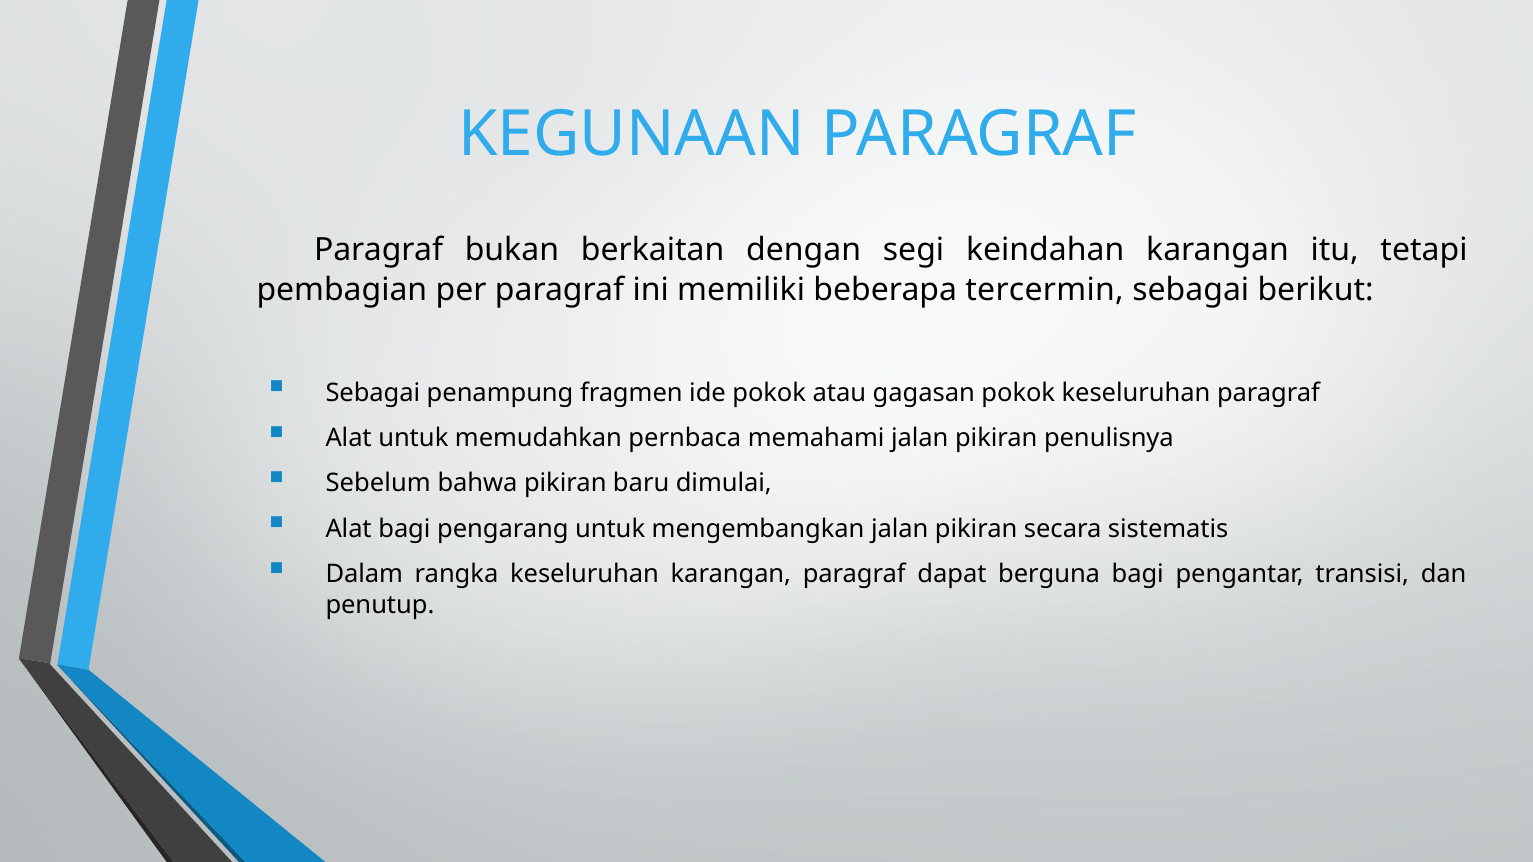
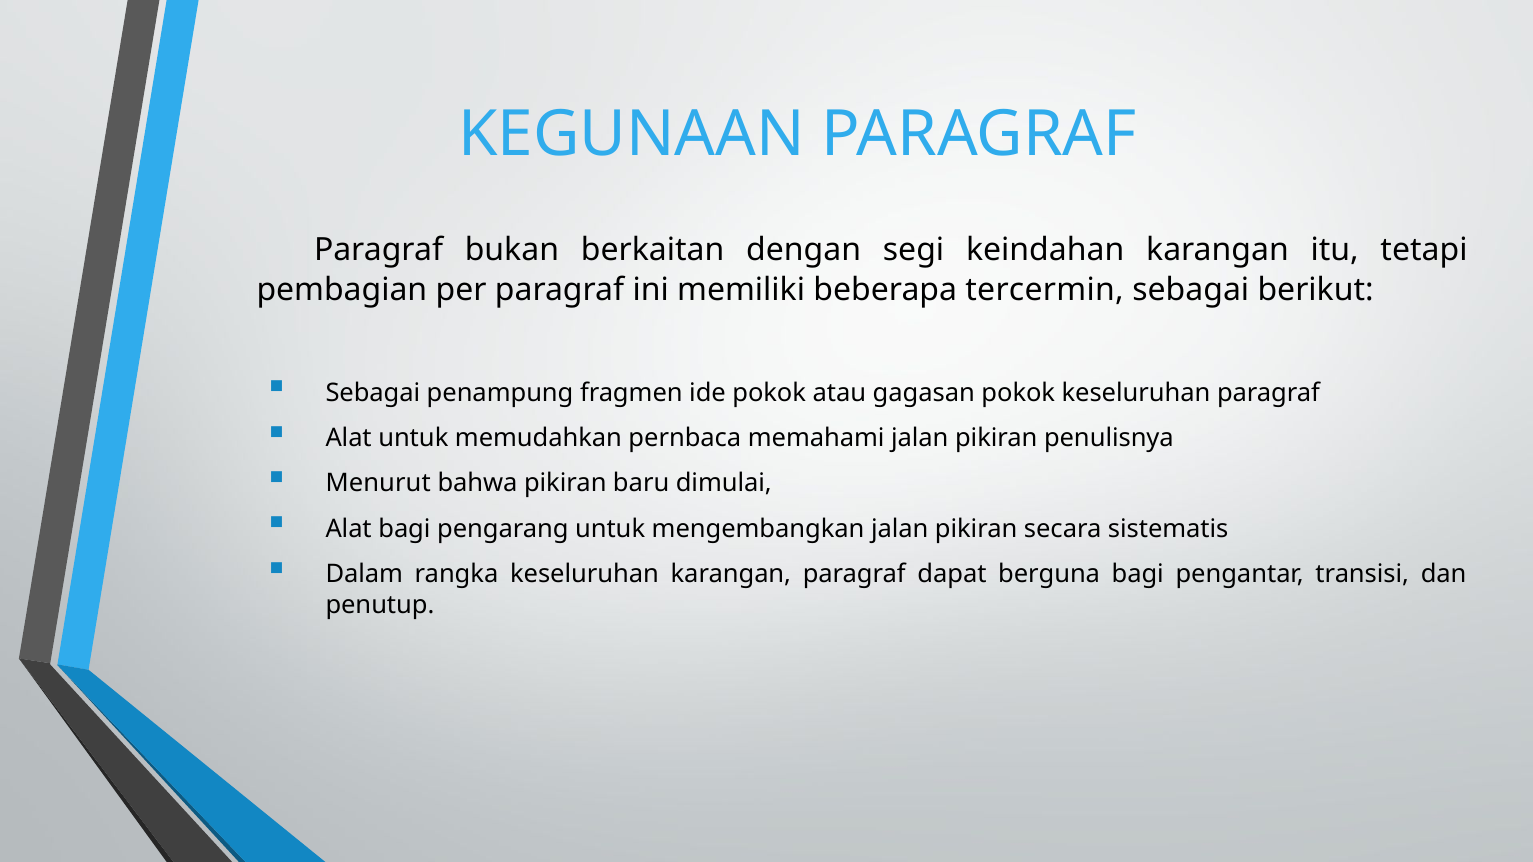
Sebelum: Sebelum -> Menurut
